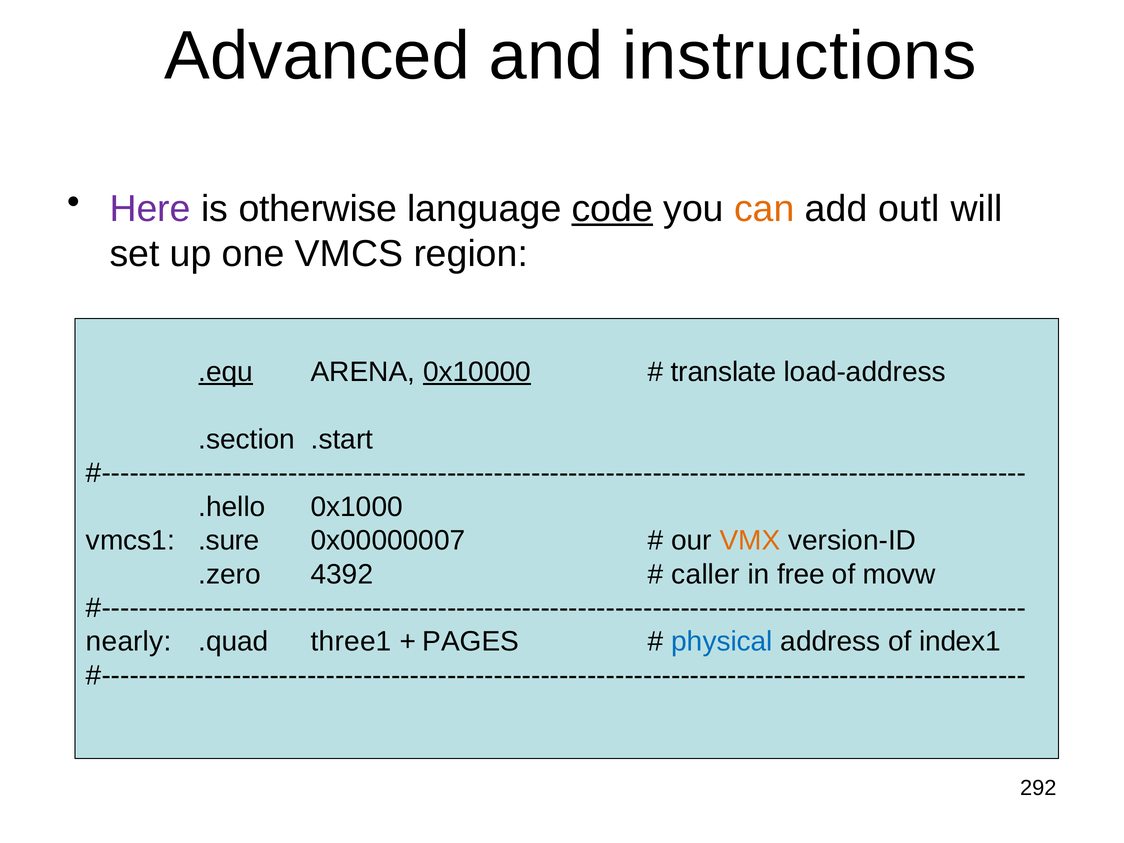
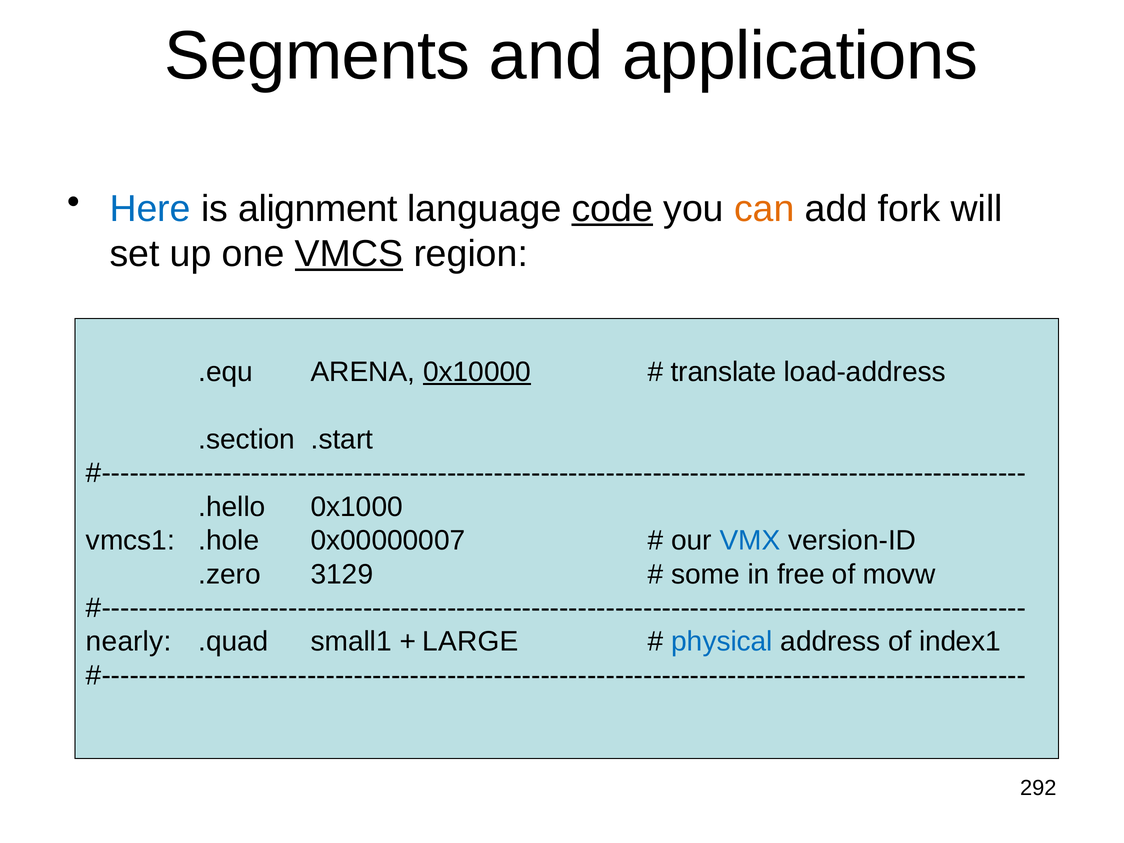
Advanced: Advanced -> Segments
instructions: instructions -> applications
Here colour: purple -> blue
otherwise: otherwise -> alignment
outl: outl -> fork
VMCS underline: none -> present
.equ underline: present -> none
.sure: .sure -> .hole
VMX colour: orange -> blue
4392: 4392 -> 3129
caller: caller -> some
three1: three1 -> small1
PAGES: PAGES -> LARGE
